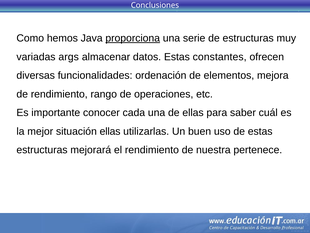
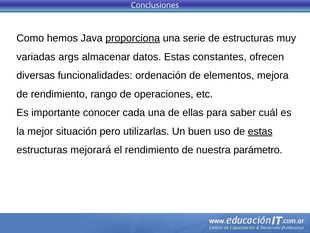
situación ellas: ellas -> pero
estas at (260, 131) underline: none -> present
pertenece: pertenece -> parámetro
